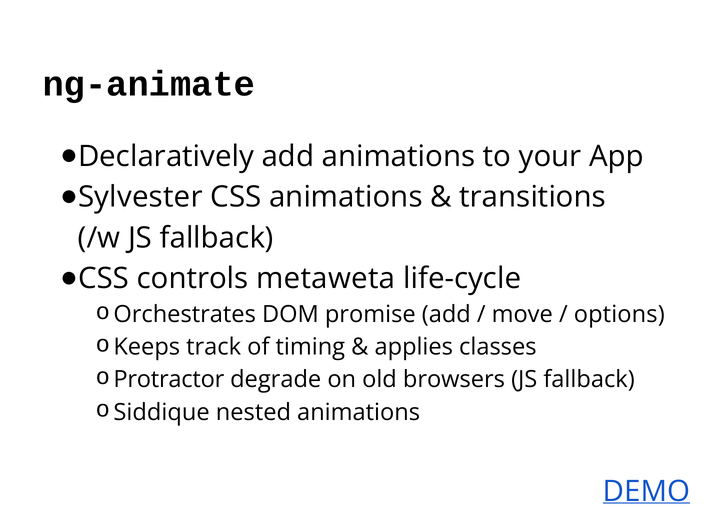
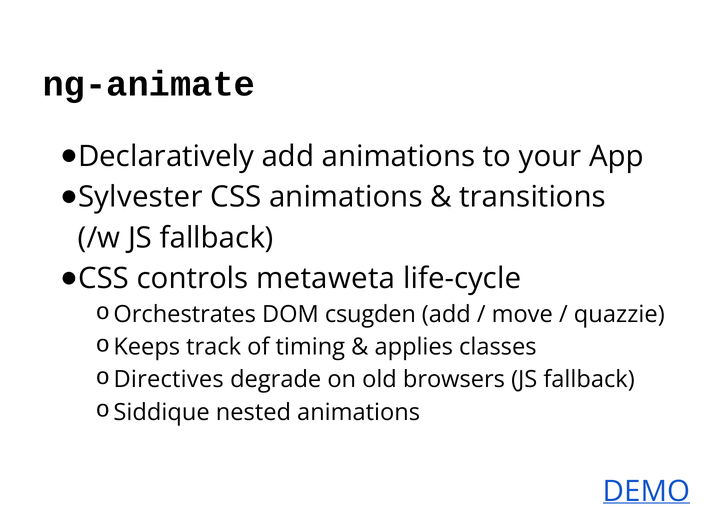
promise: promise -> csugden
options: options -> quazzie
Protractor: Protractor -> Directives
